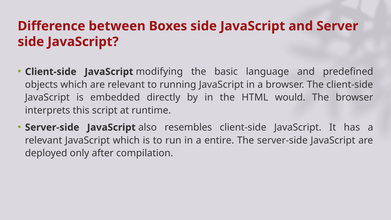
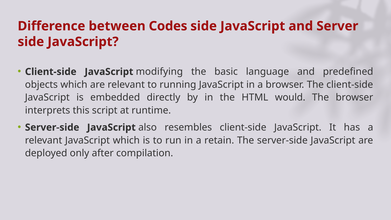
Boxes: Boxes -> Codes
entire: entire -> retain
